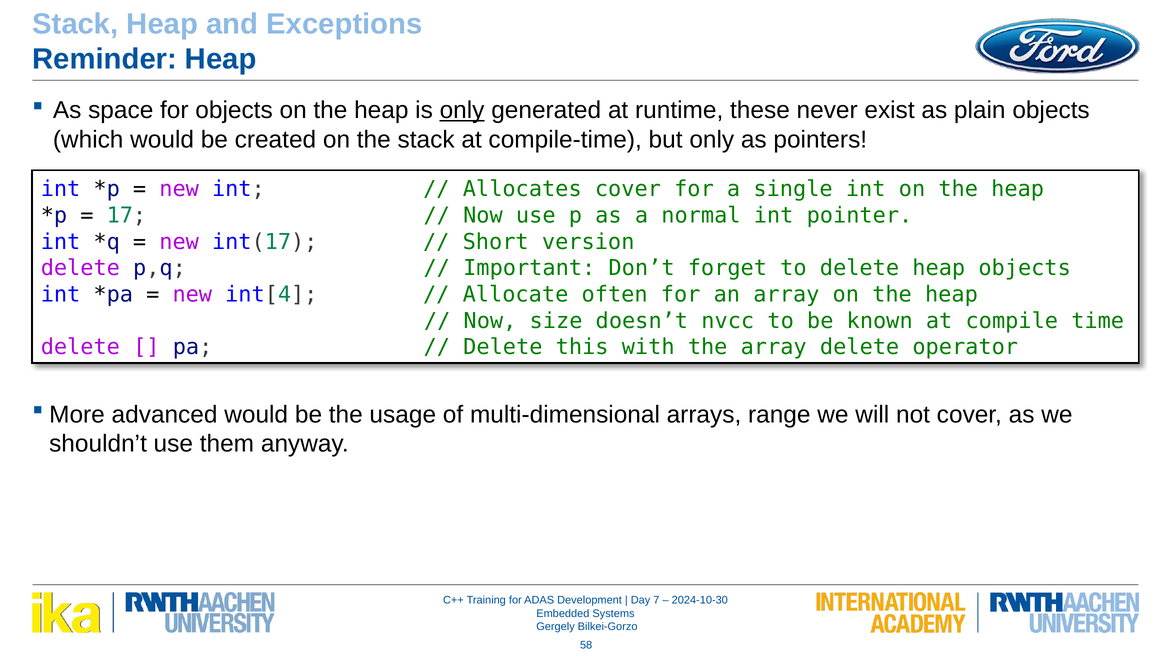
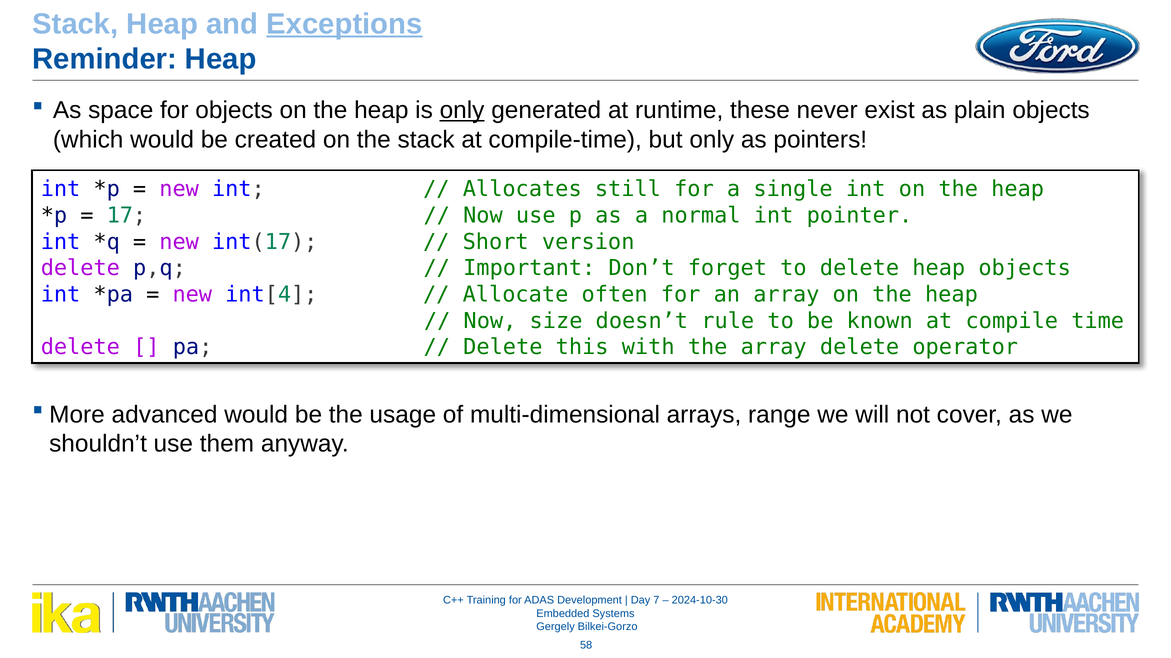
Exceptions underline: none -> present
Allocates cover: cover -> still
nvcc: nvcc -> rule
